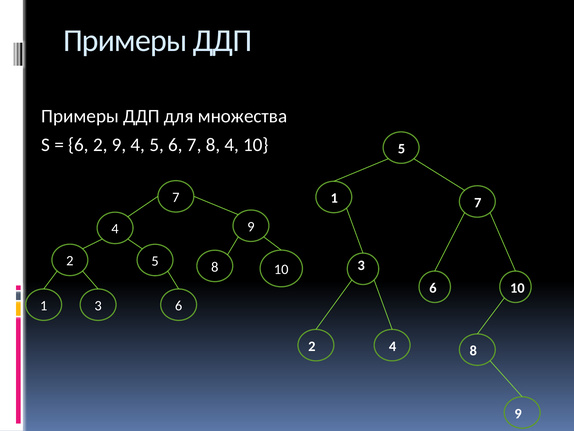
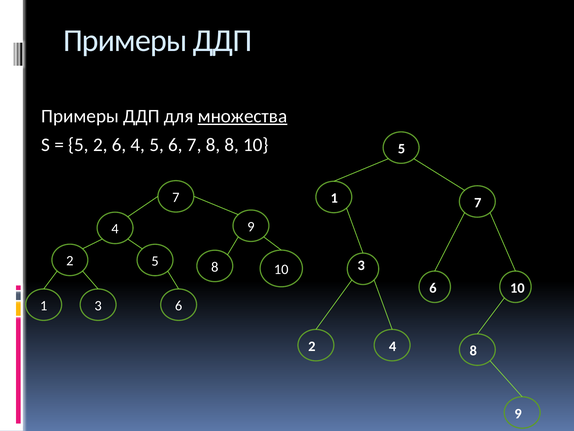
множества underline: none -> present
6 at (78, 145): 6 -> 5
2 9: 9 -> 6
8 4: 4 -> 8
